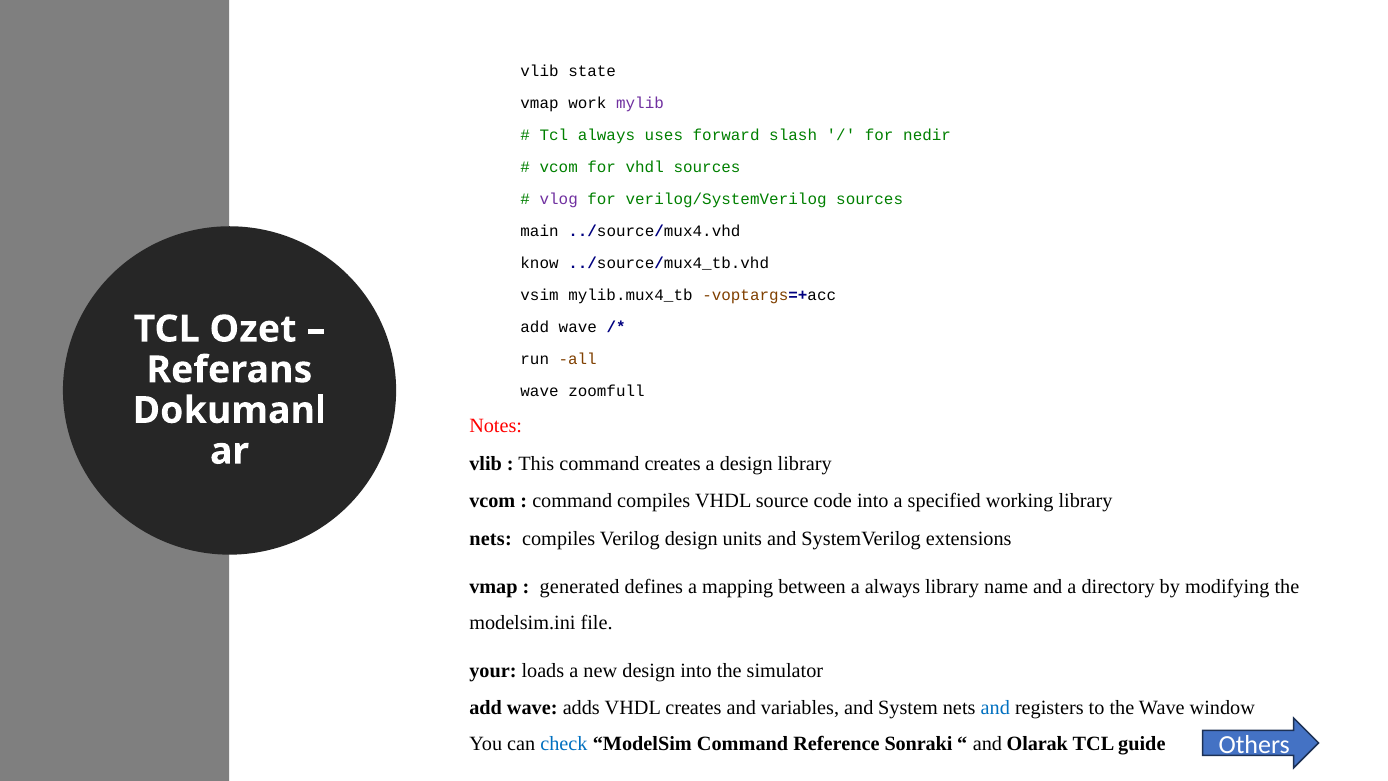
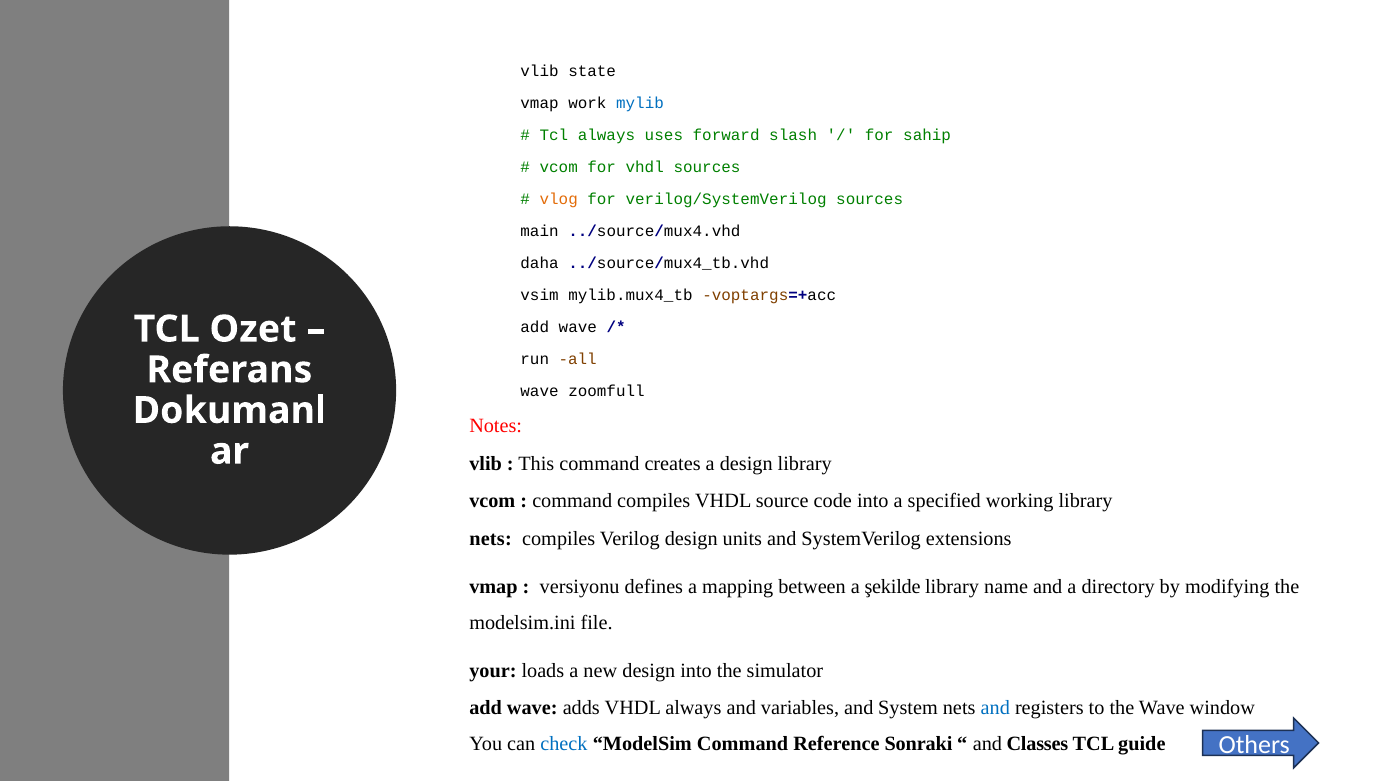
mylib colour: purple -> blue
nedir: nedir -> sahip
vlog colour: purple -> orange
know: know -> daha
generated: generated -> versiyonu
a always: always -> şekilde
VHDL creates: creates -> always
Olarak: Olarak -> Classes
